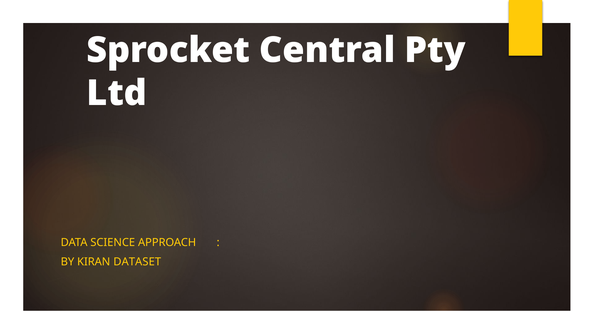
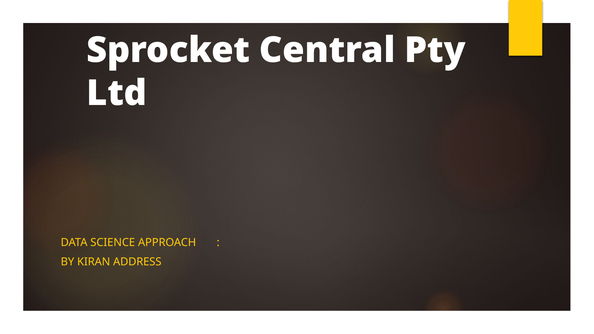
DATASET: DATASET -> ADDRESS
